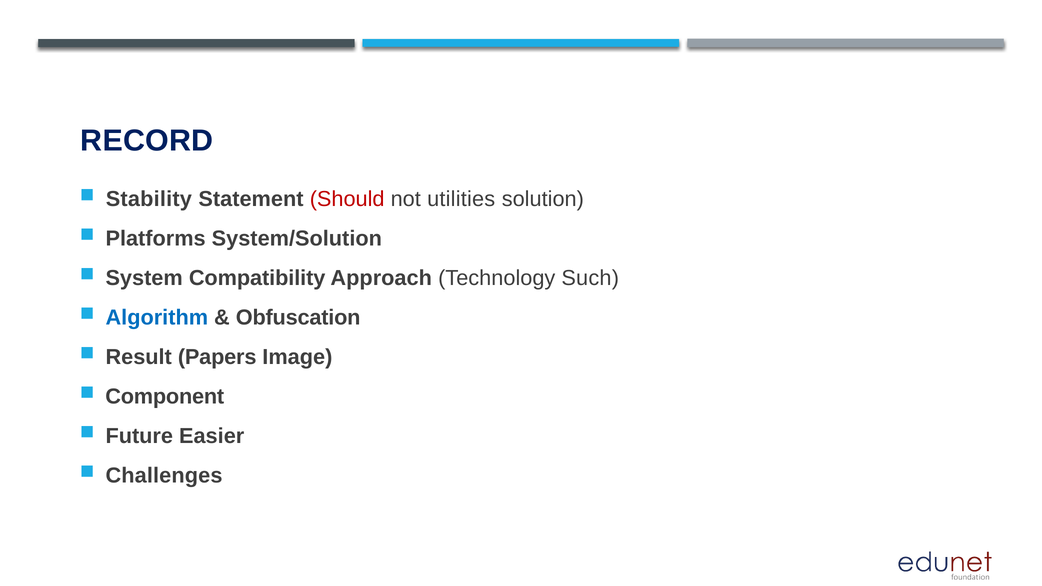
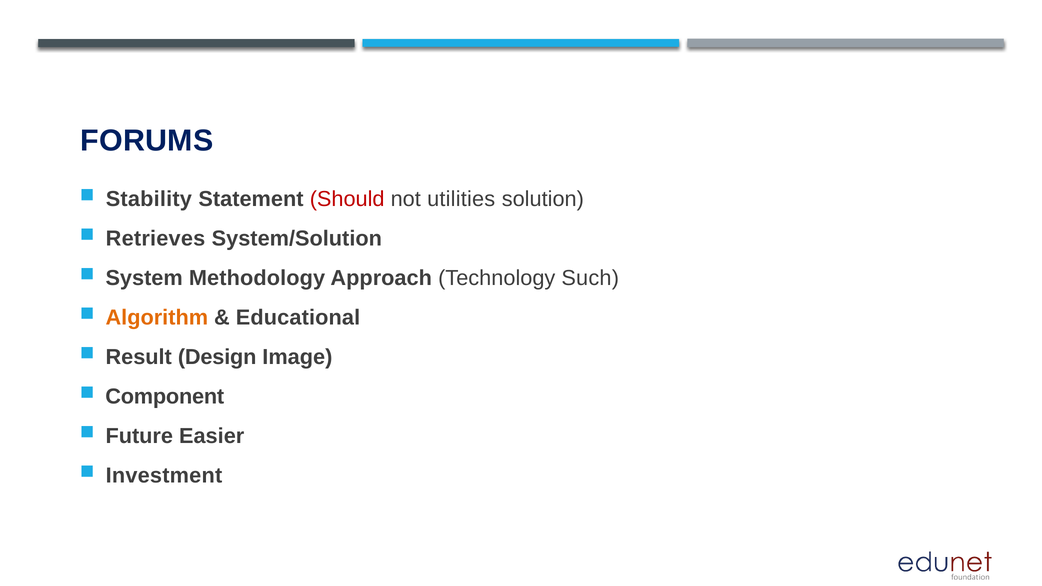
RECORD: RECORD -> FORUMS
Platforms: Platforms -> Retrieves
Compatibility: Compatibility -> Methodology
Algorithm colour: blue -> orange
Obfuscation: Obfuscation -> Educational
Papers: Papers -> Design
Challenges: Challenges -> Investment
